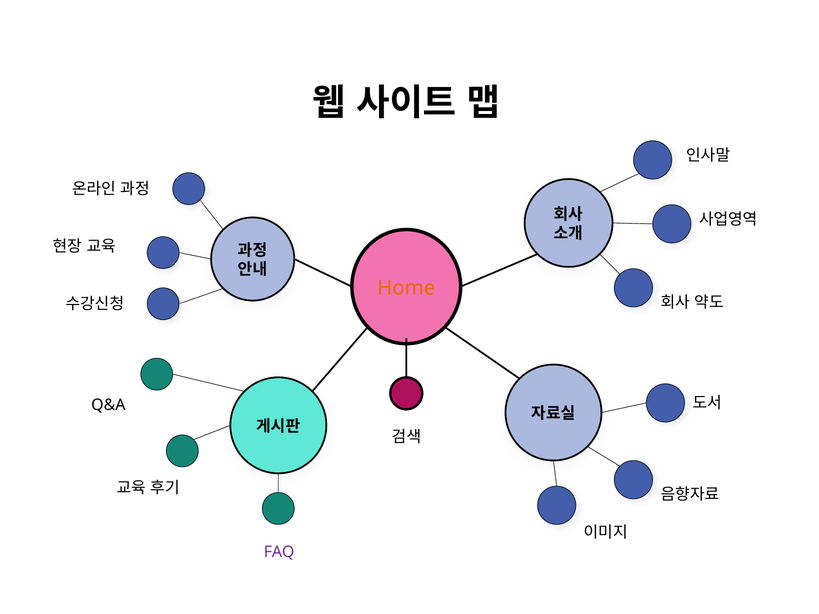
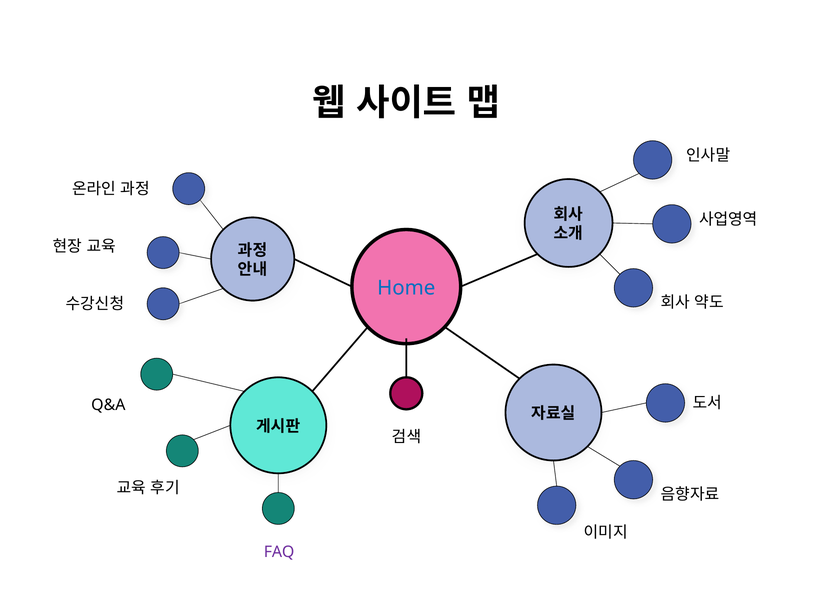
Home colour: orange -> blue
